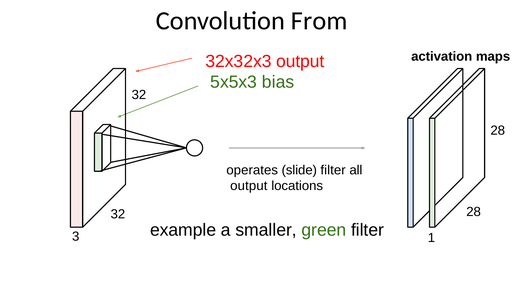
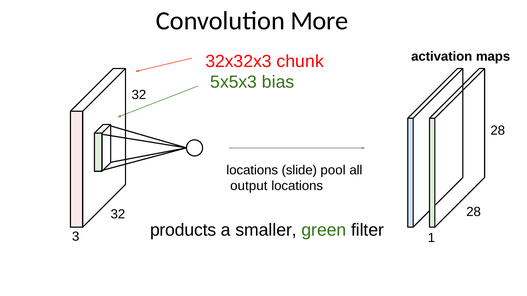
From: From -> More
32x32x3 output: output -> chunk
operates at (252, 170): operates -> locations
slide filter: filter -> pool
example: example -> products
